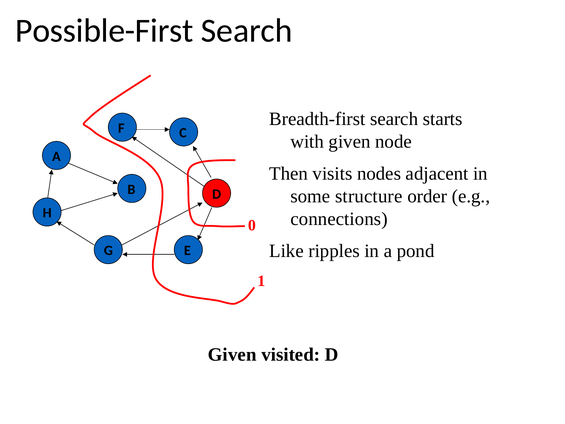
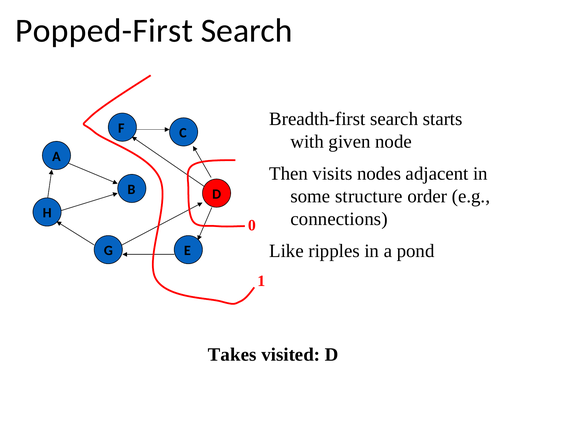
Possible-First: Possible-First -> Popped-First
Given at (232, 354): Given -> Takes
